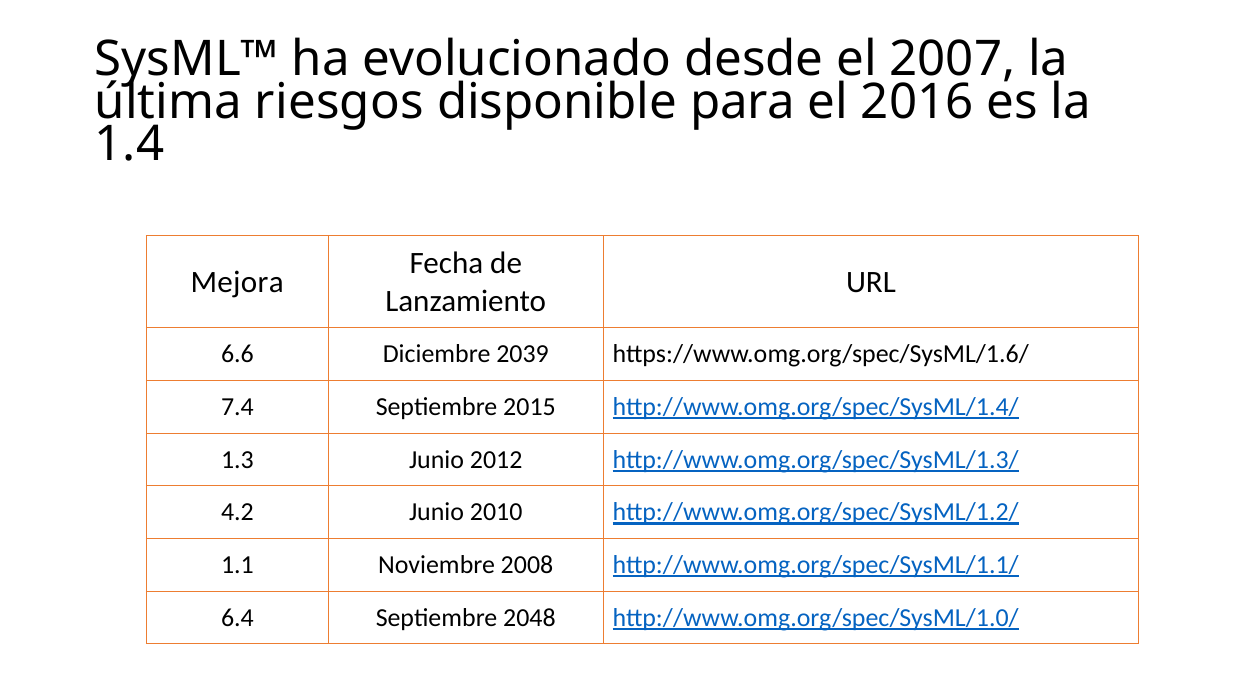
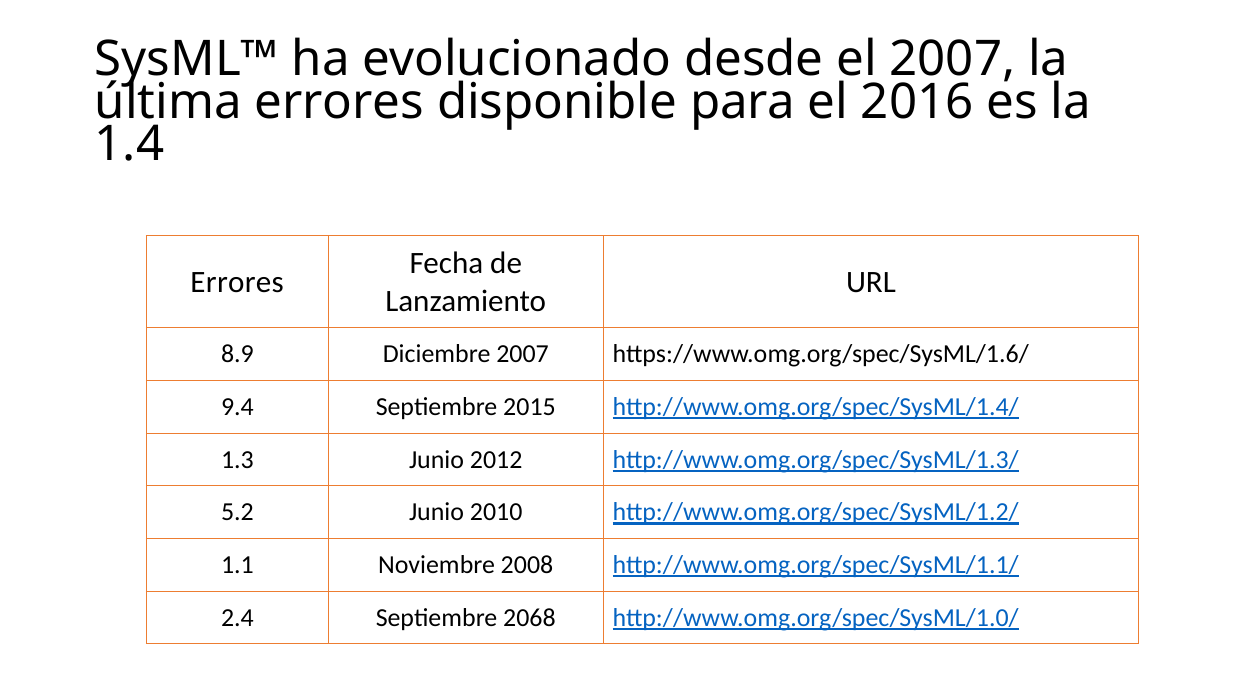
última riesgos: riesgos -> errores
Mejora at (237, 282): Mejora -> Errores
6.6: 6.6 -> 8.9
Diciembre 2039: 2039 -> 2007
7.4: 7.4 -> 9.4
4.2: 4.2 -> 5.2
6.4: 6.4 -> 2.4
2048: 2048 -> 2068
